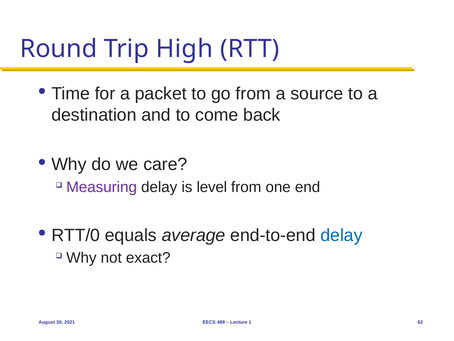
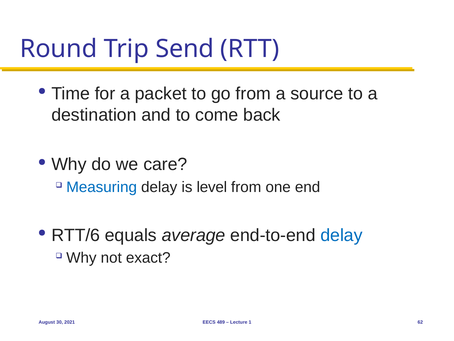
High: High -> Send
Measuring colour: purple -> blue
RTT/0: RTT/0 -> RTT/6
